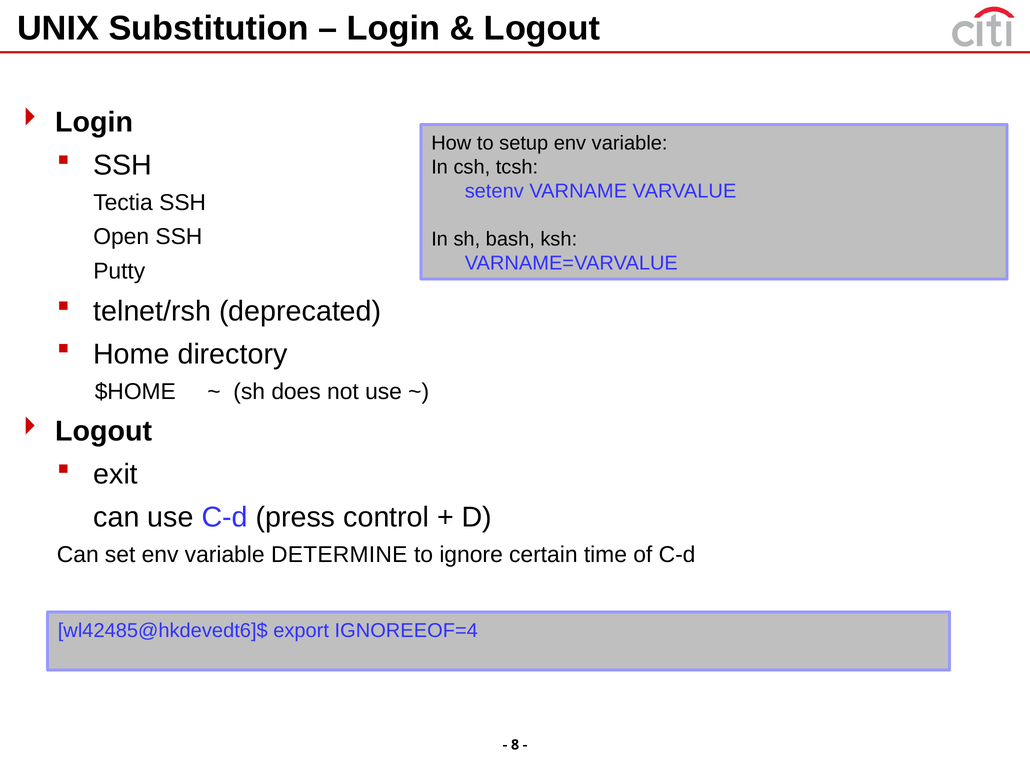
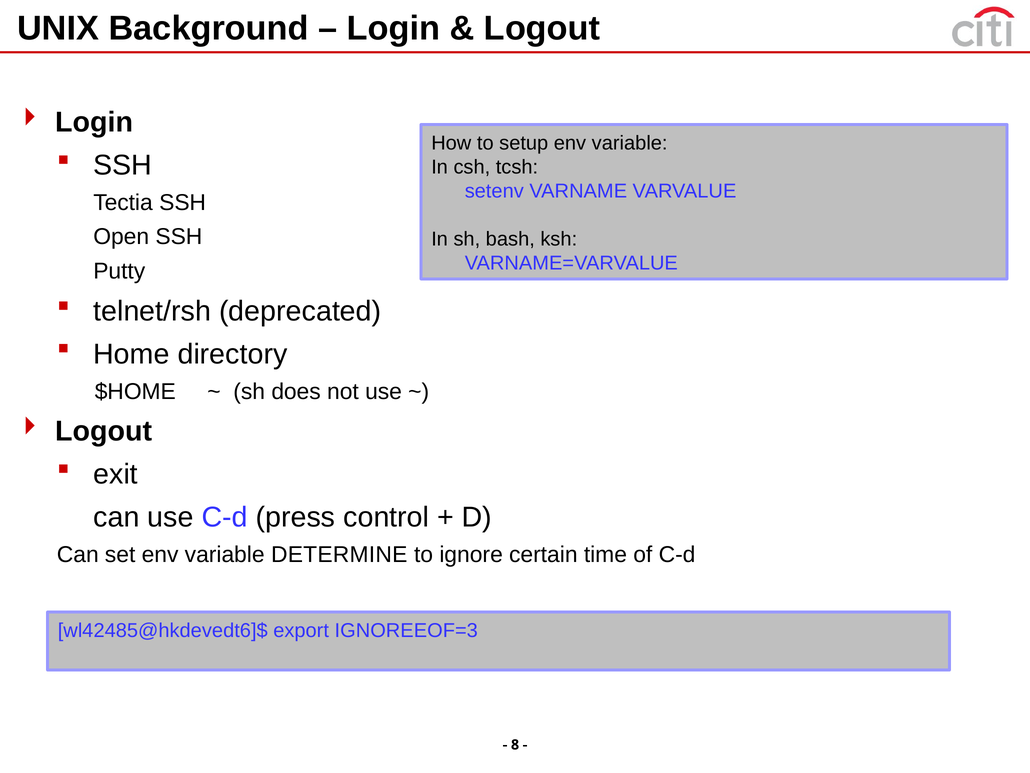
Substitution: Substitution -> Background
IGNOREEOF=4: IGNOREEOF=4 -> IGNOREEOF=3
